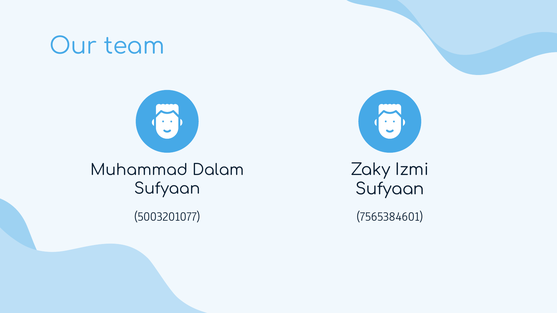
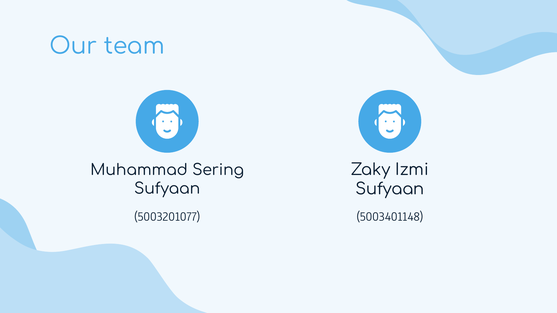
Dalam: Dalam -> Sering
7565384601: 7565384601 -> 5003401148
